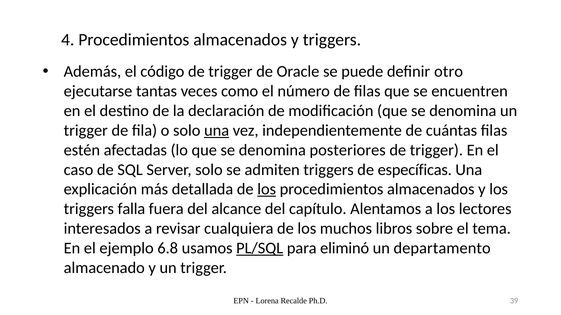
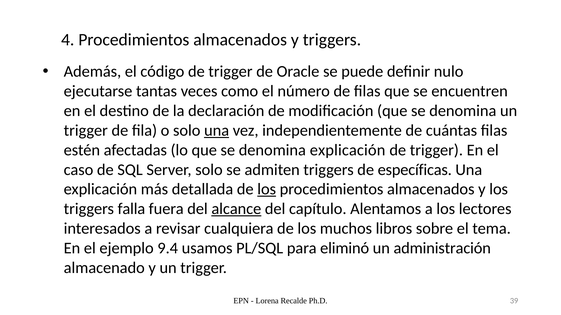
otro: otro -> nulo
denomina posteriores: posteriores -> explicación
alcance underline: none -> present
6.8: 6.8 -> 9.4
PL/SQL underline: present -> none
departamento: departamento -> administración
